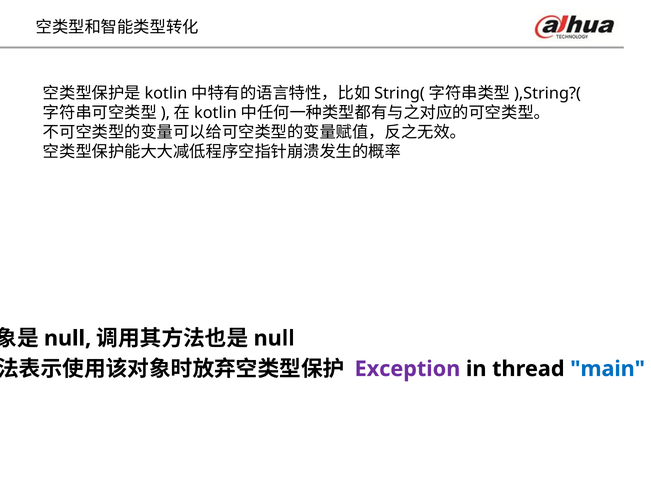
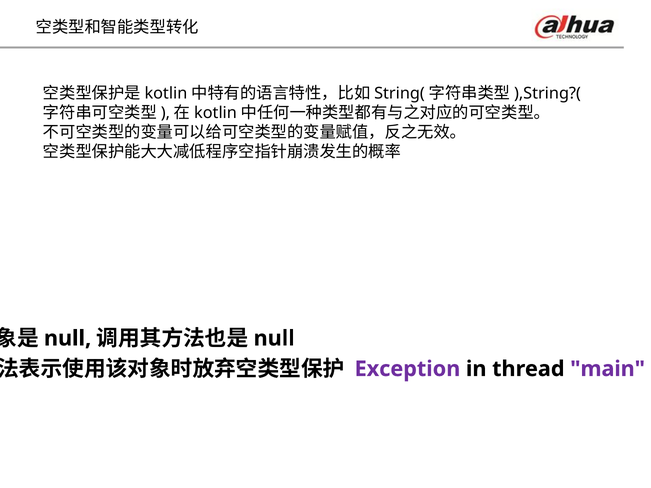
main colour: blue -> purple
